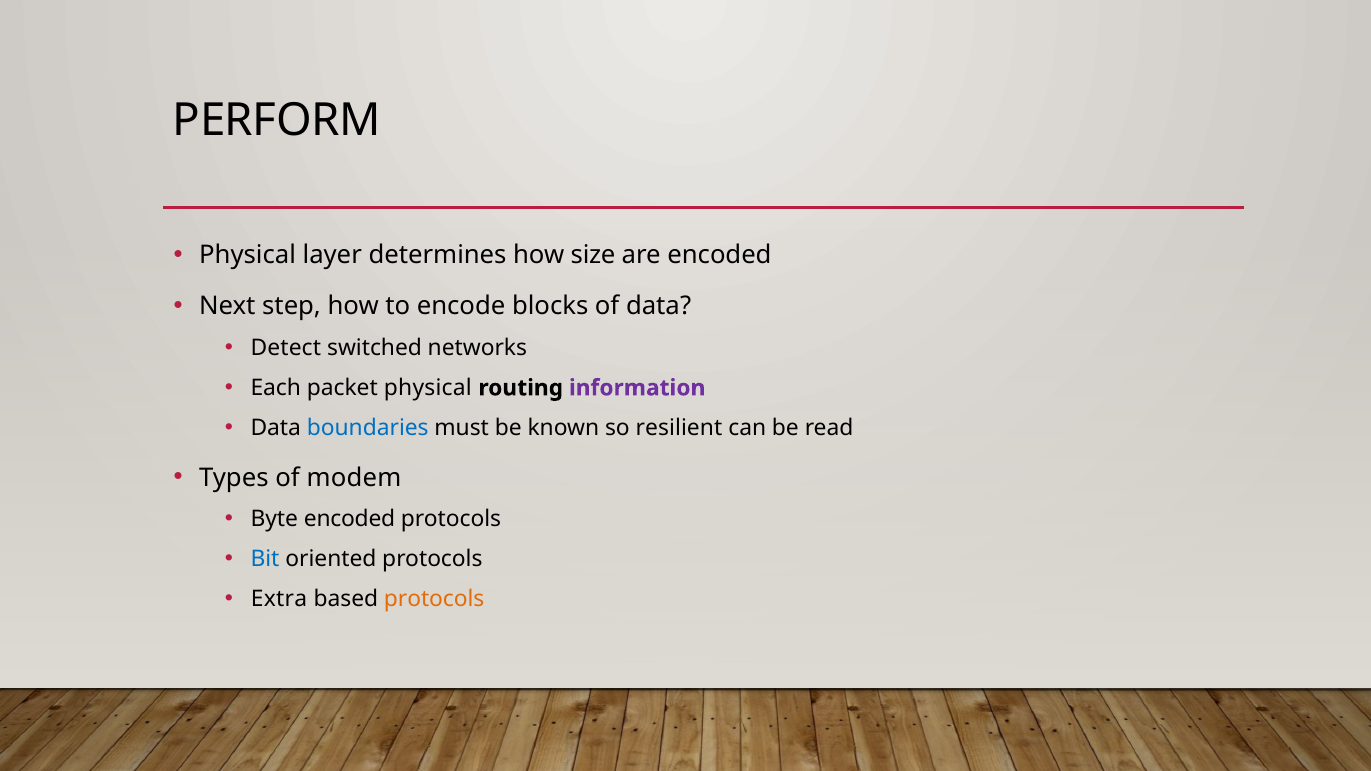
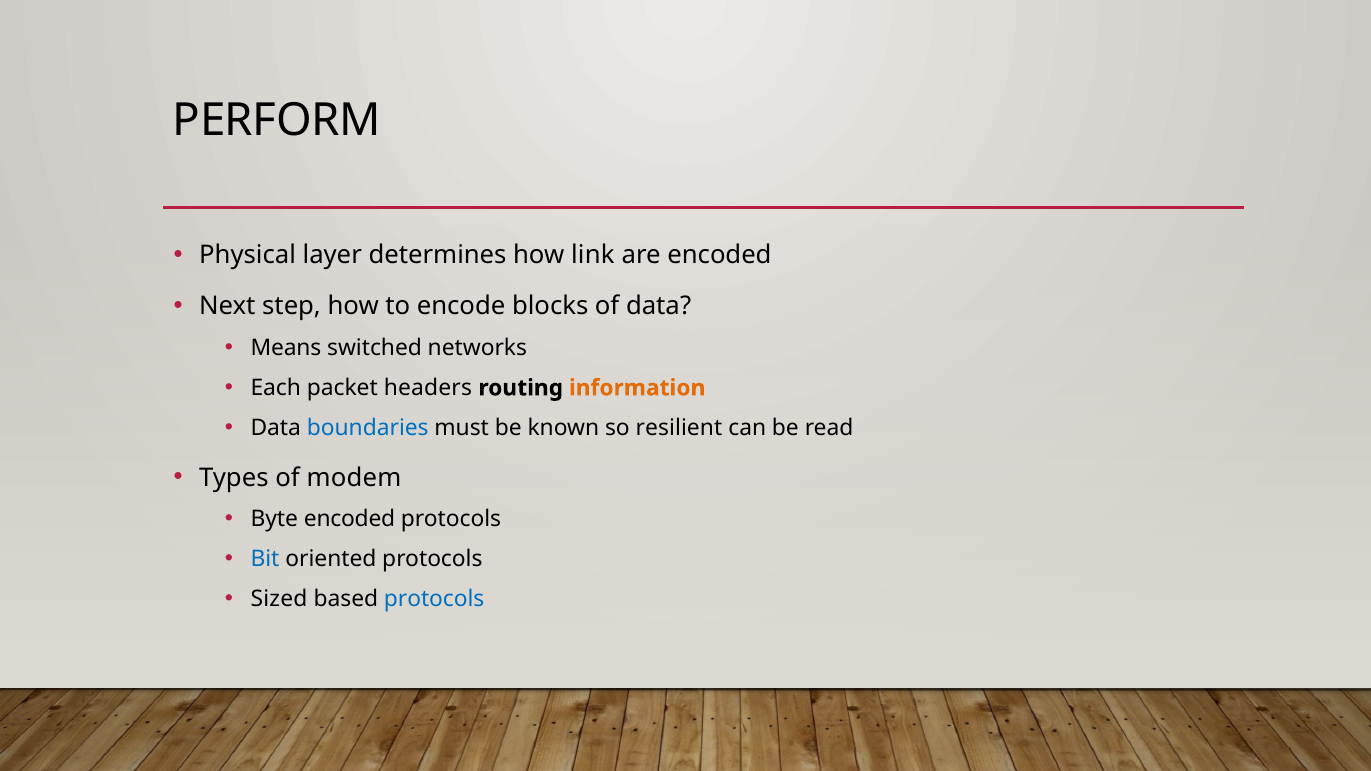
size: size -> link
Detect: Detect -> Means
packet physical: physical -> headers
information colour: purple -> orange
Extra: Extra -> Sized
protocols at (434, 599) colour: orange -> blue
